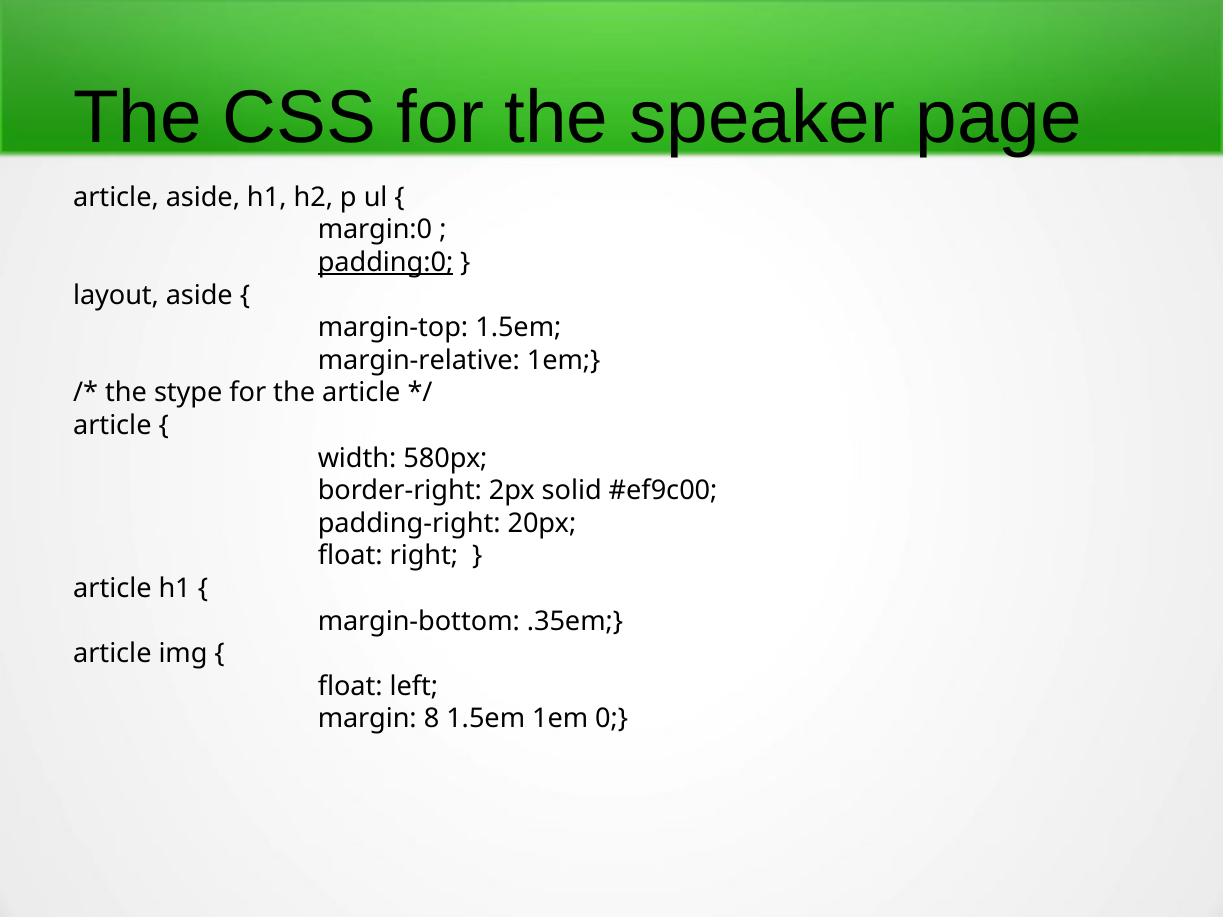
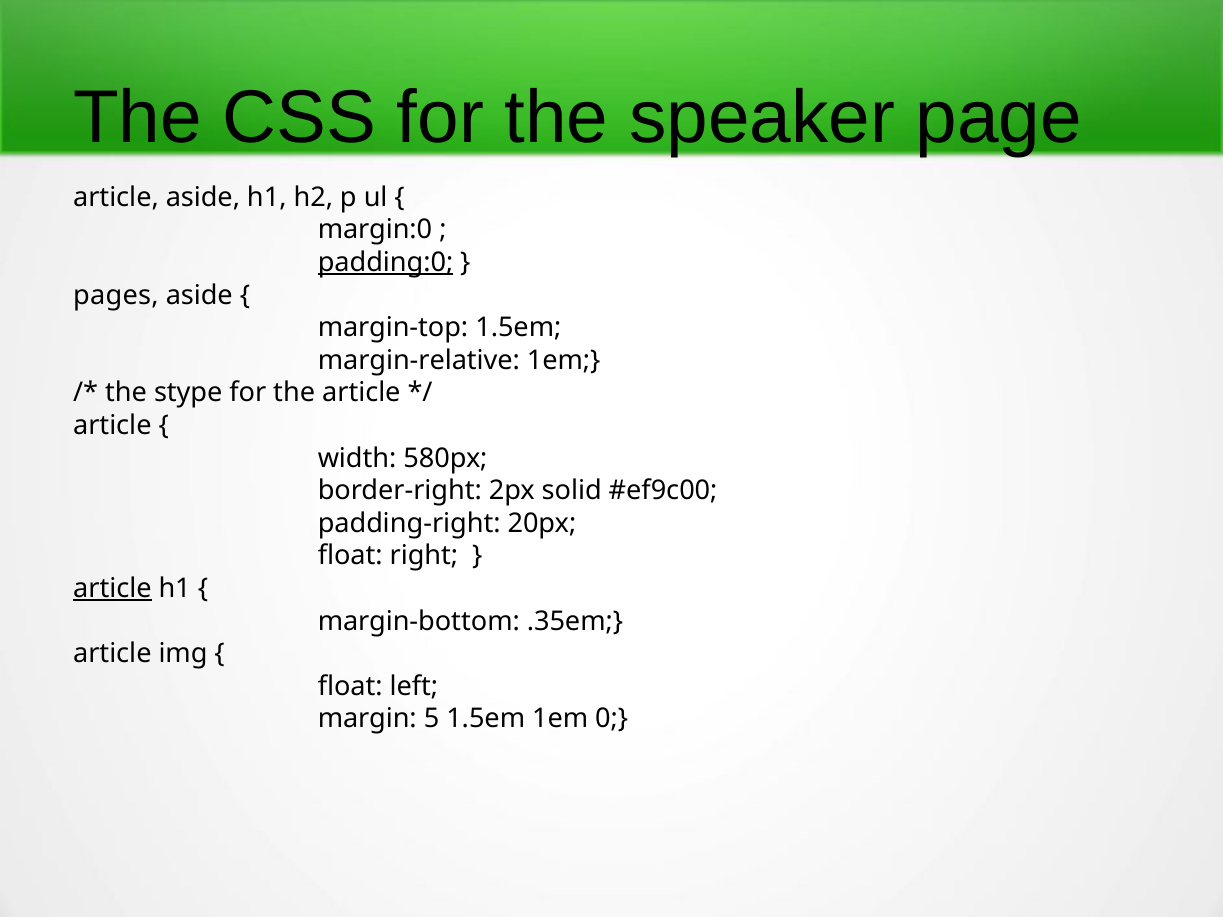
layout: layout -> pages
article at (112, 589) underline: none -> present
8: 8 -> 5
